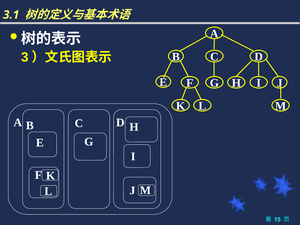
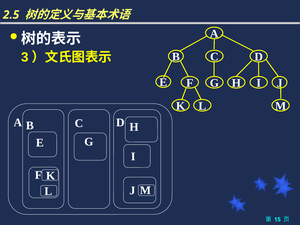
3.1: 3.1 -> 2.5
